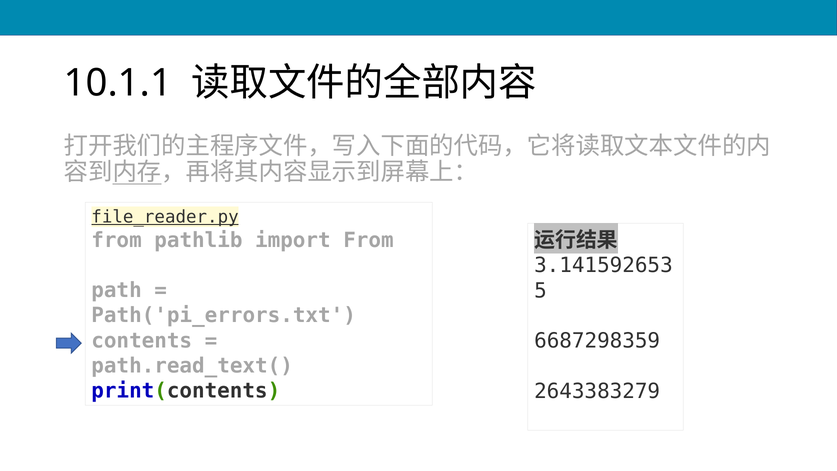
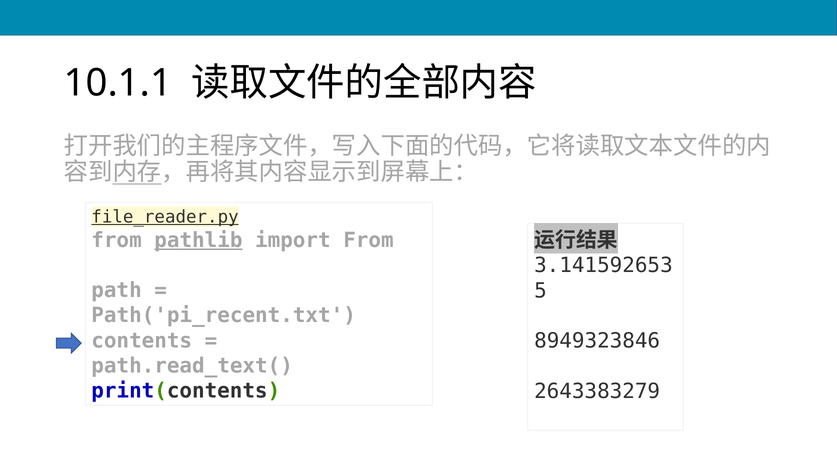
pathlib underline: none -> present
Path('pi_errors.txt: Path('pi_errors.txt -> Path('pi_recent.txt
6687298359: 6687298359 -> 8949323846
